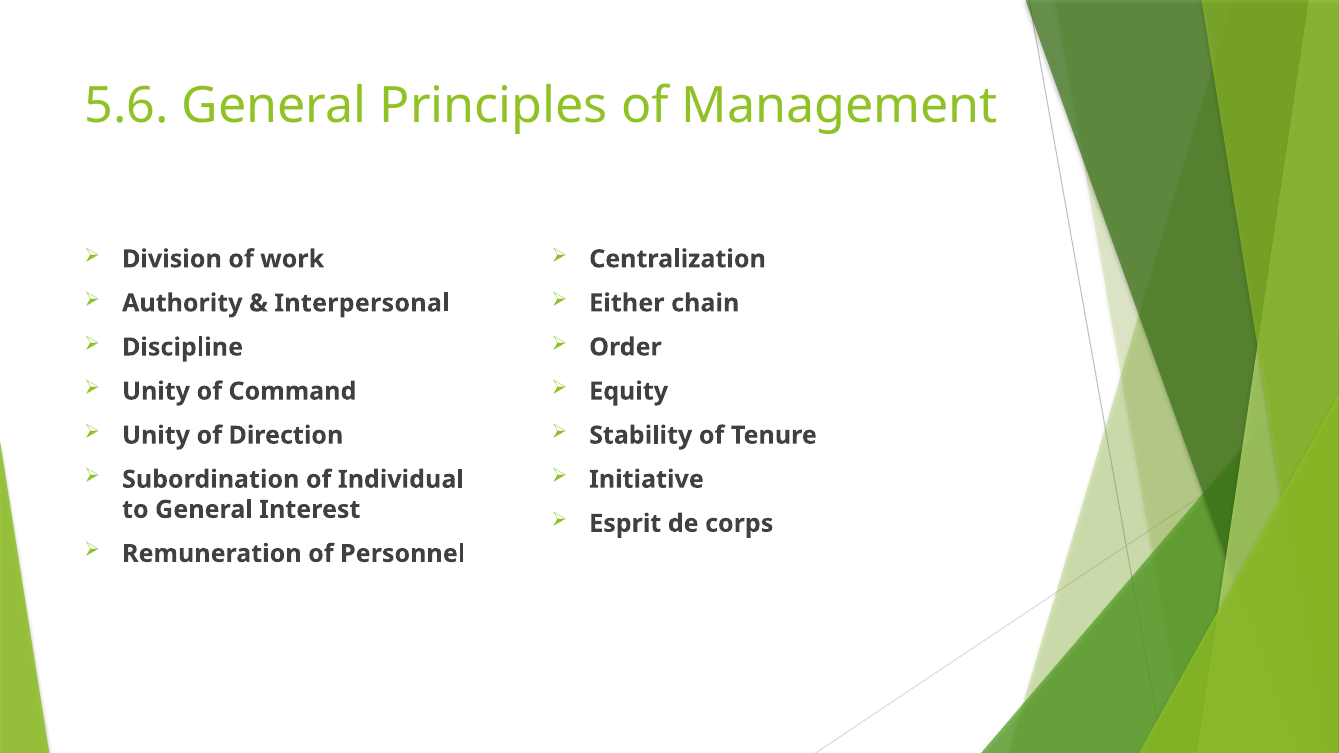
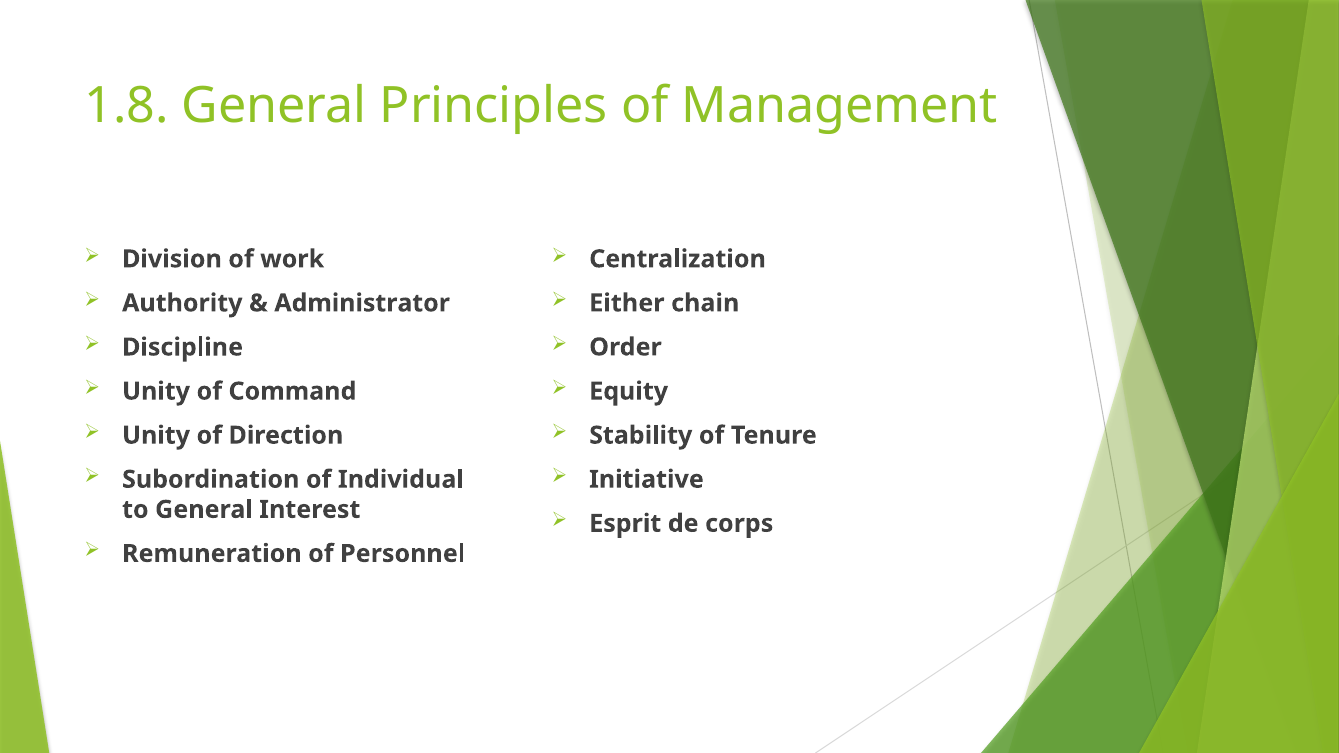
5.6: 5.6 -> 1.8
Interpersonal: Interpersonal -> Administrator
